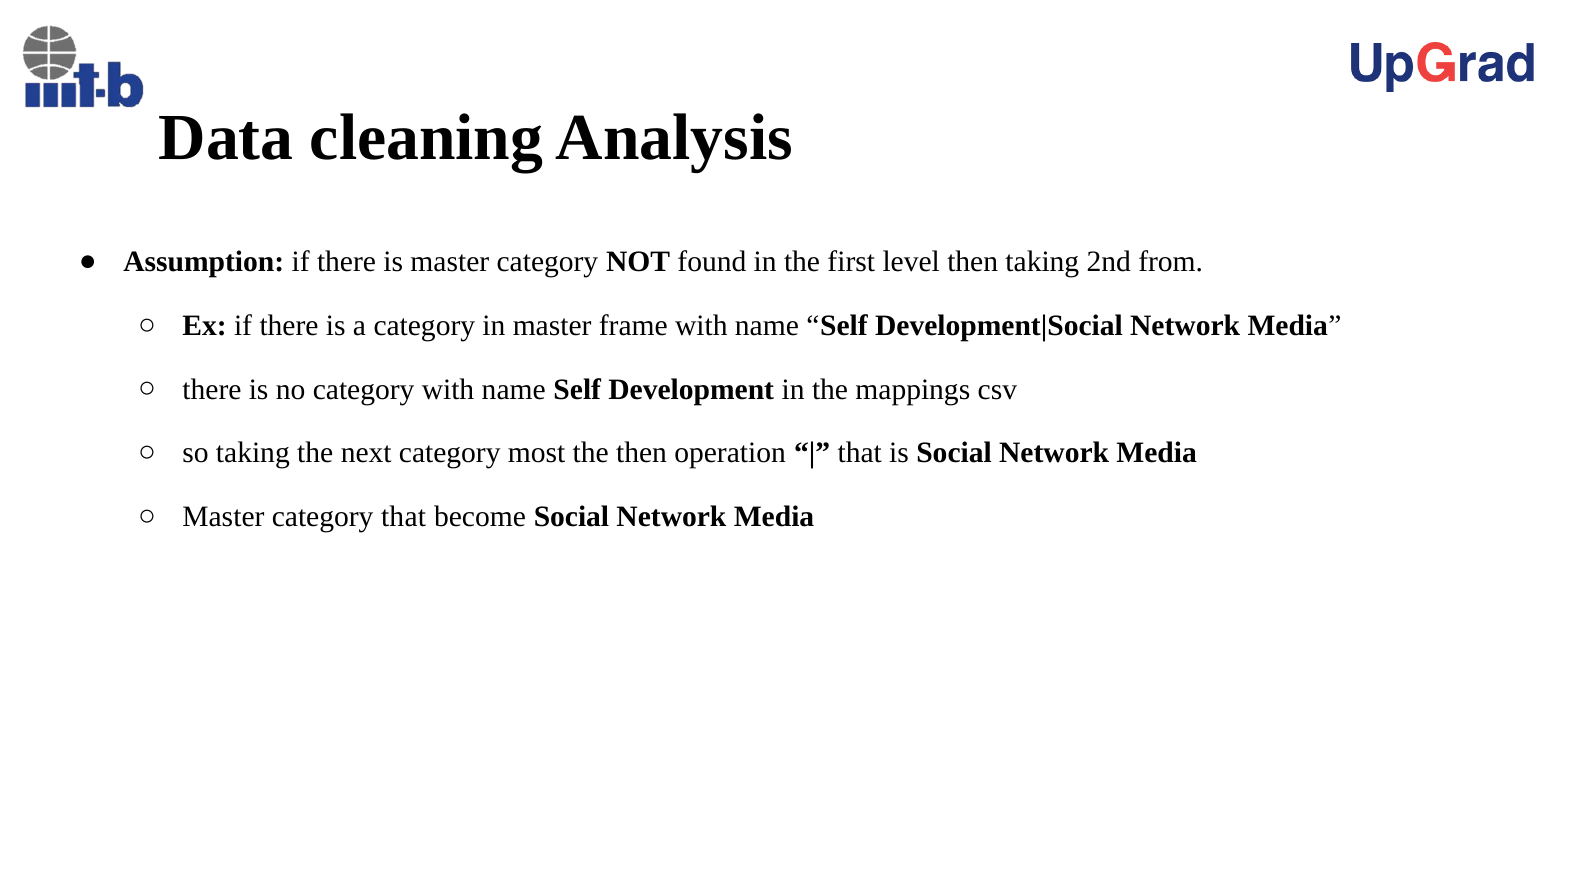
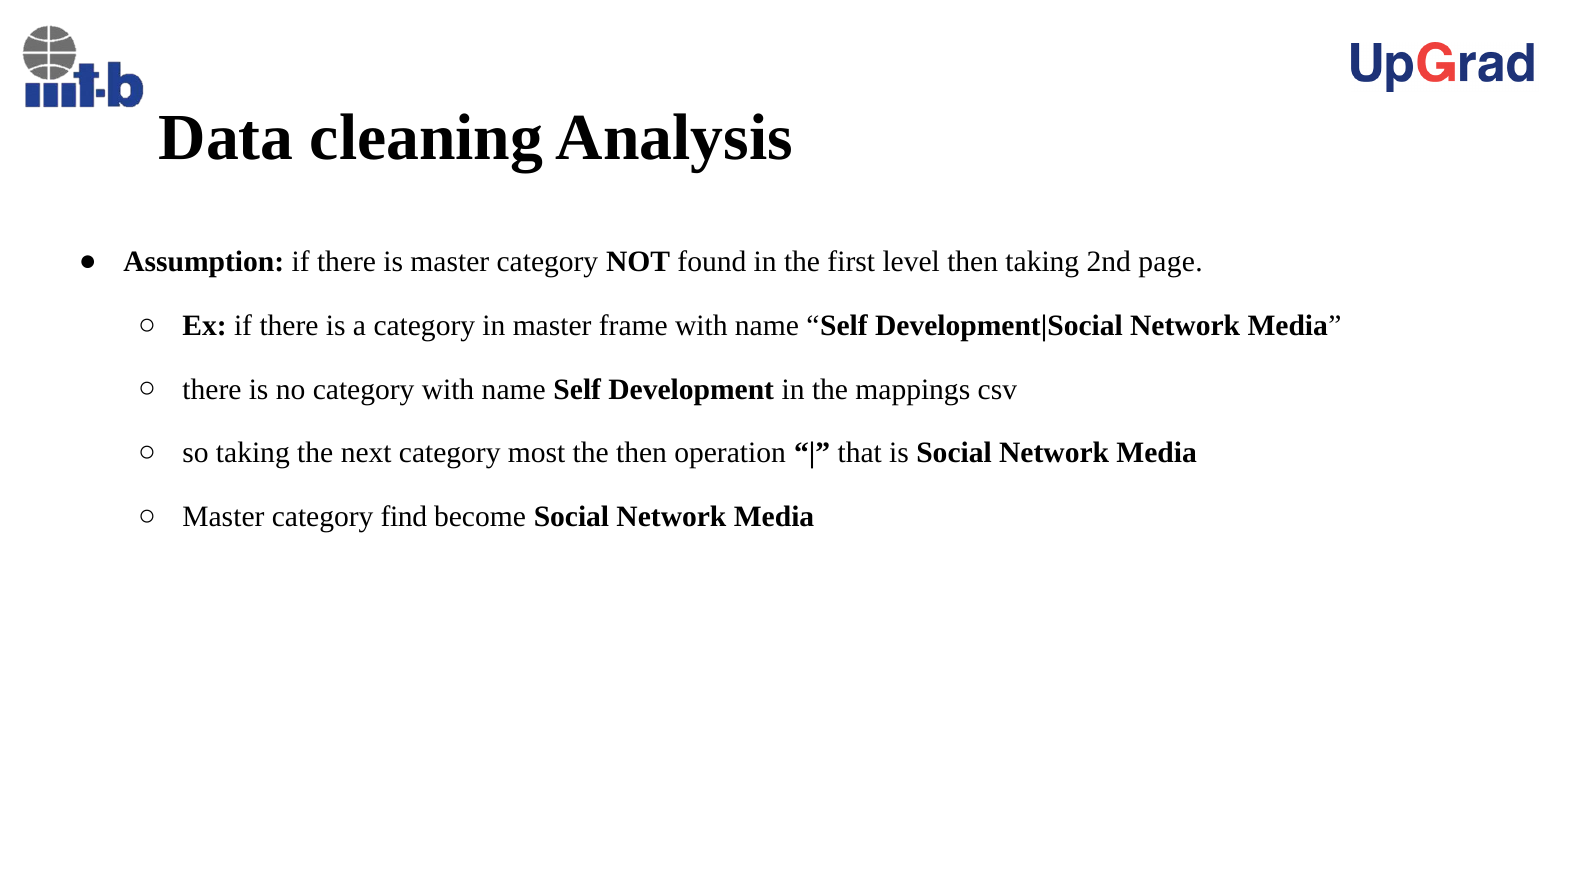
from: from -> page
category that: that -> find
